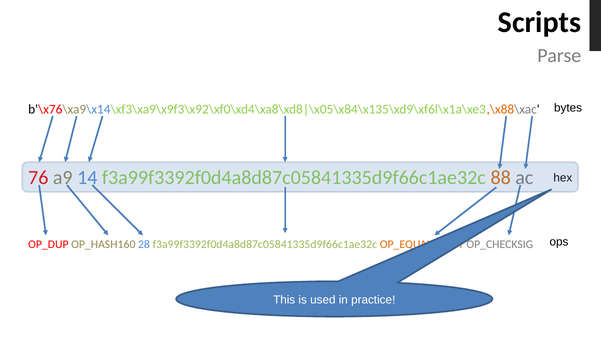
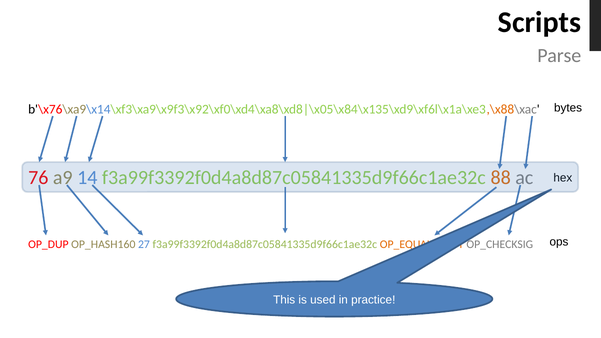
28: 28 -> 27
